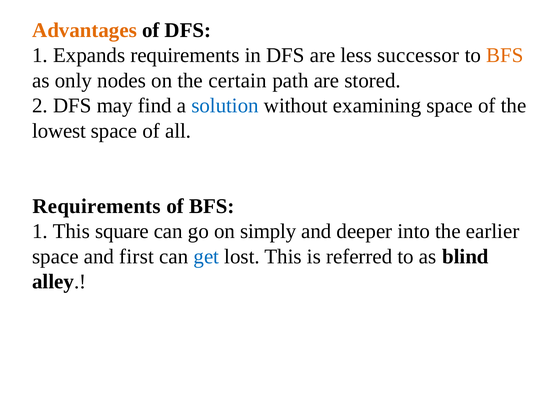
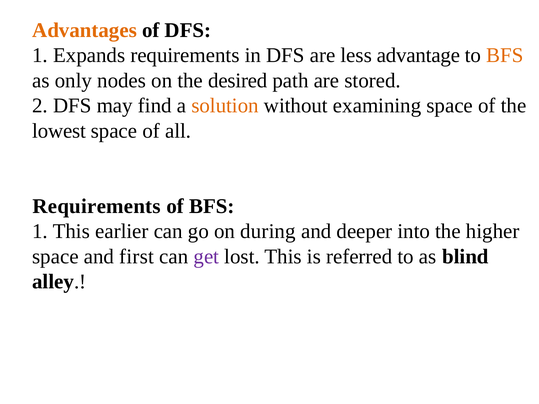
successor: successor -> advantage
certain: certain -> desired
solution colour: blue -> orange
square: square -> earlier
simply: simply -> during
earlier: earlier -> higher
get colour: blue -> purple
